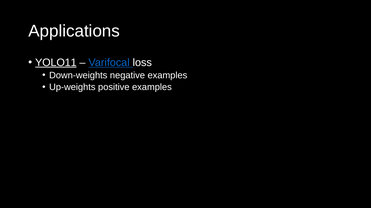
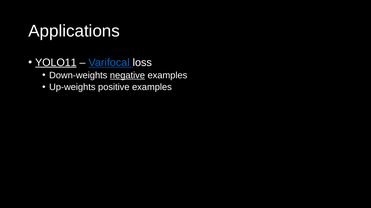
negative underline: none -> present
